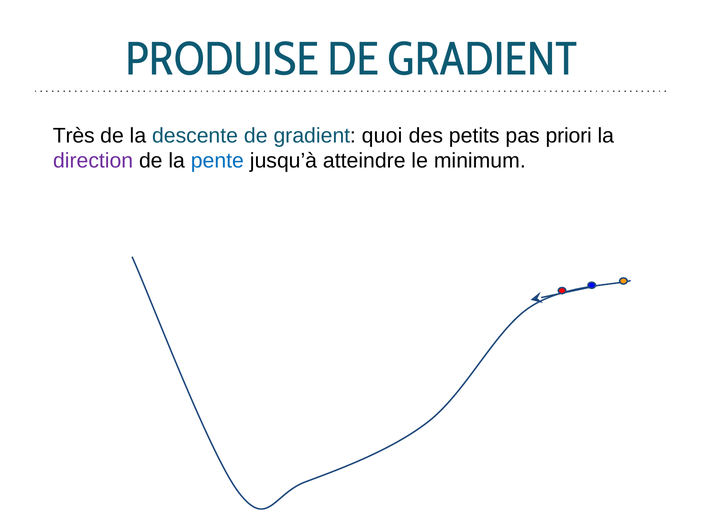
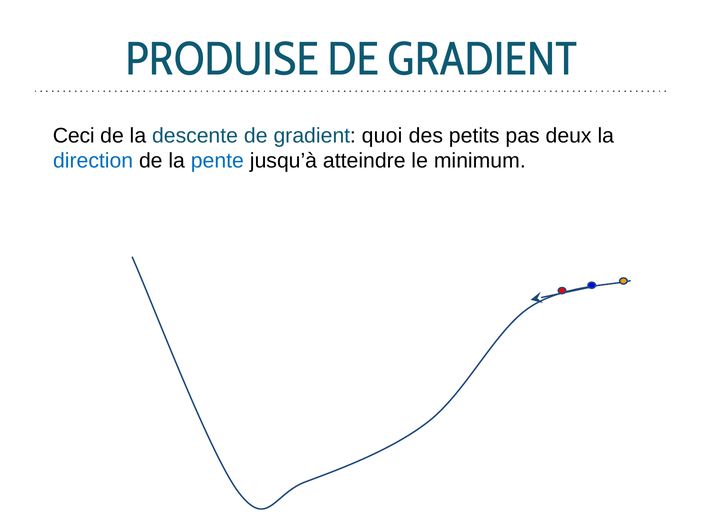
Très: Très -> Ceci
priori: priori -> deux
direction colour: purple -> blue
